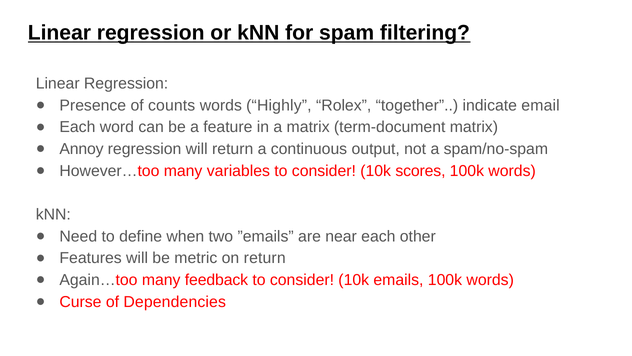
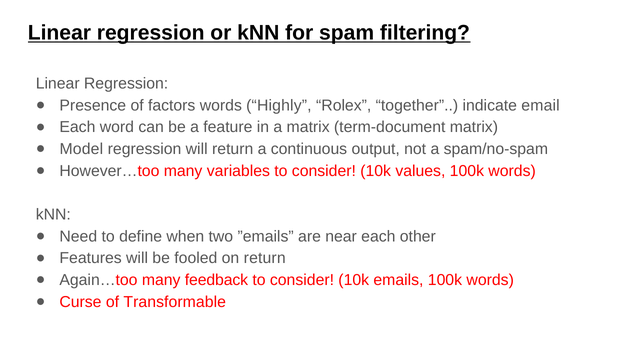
counts: counts -> factors
Annoy: Annoy -> Model
scores: scores -> values
metric: metric -> fooled
Dependencies: Dependencies -> Transformable
